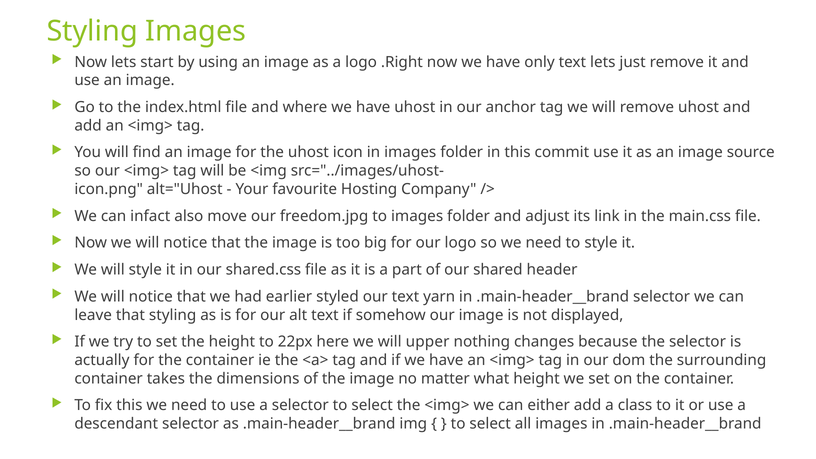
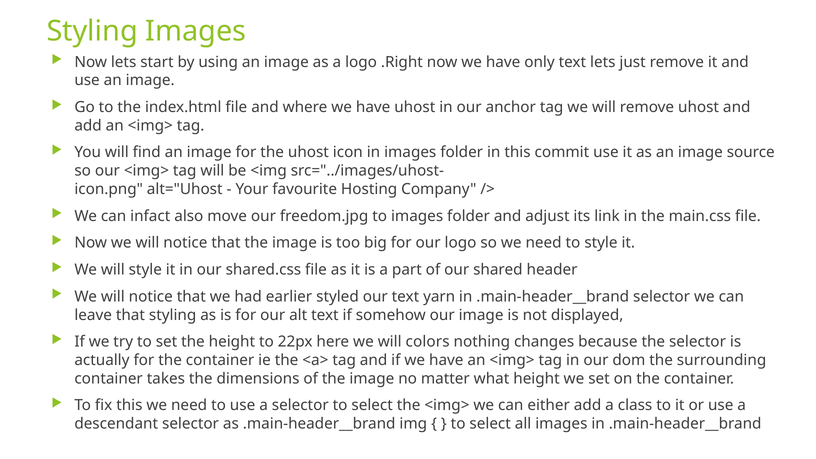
upper: upper -> colors
